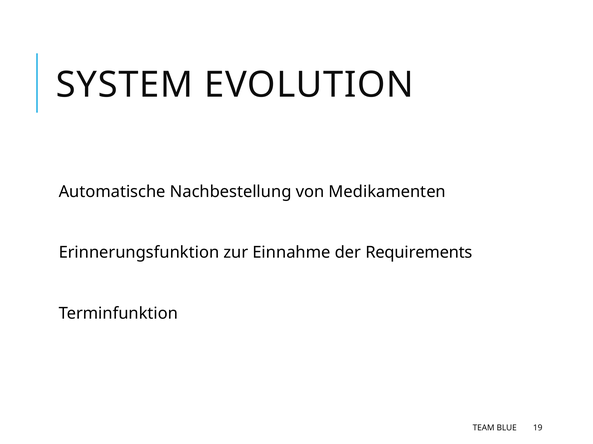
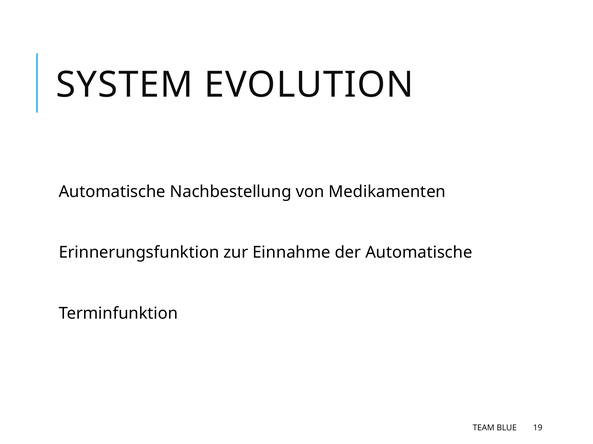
der Requirements: Requirements -> Automatische
